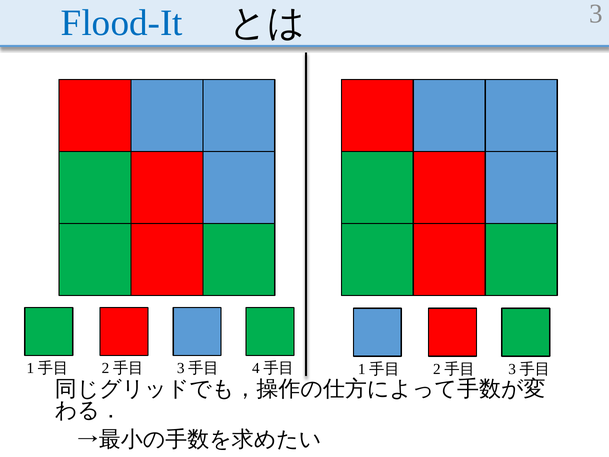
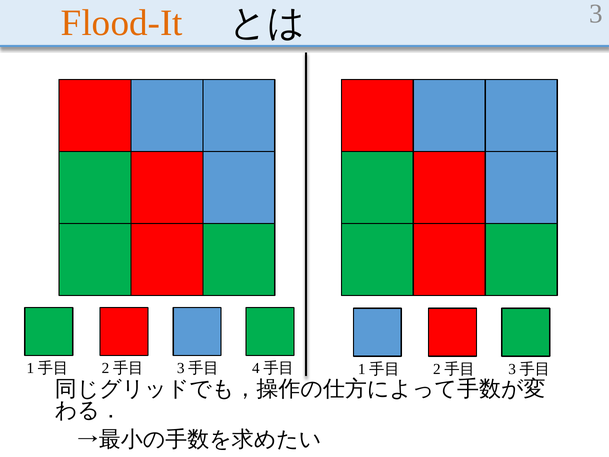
Flood-It colour: blue -> orange
